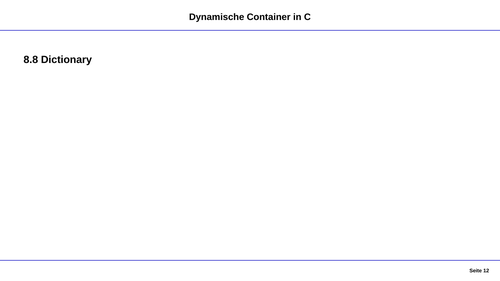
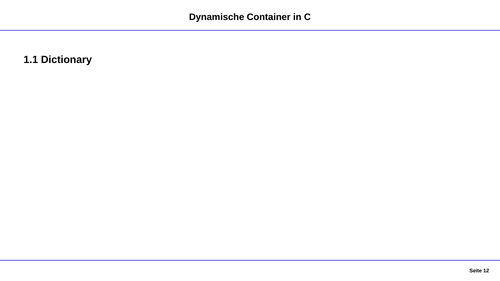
8.8: 8.8 -> 1.1
